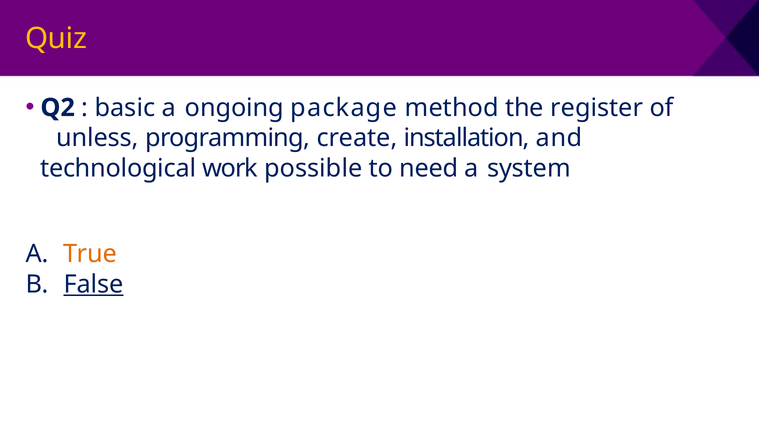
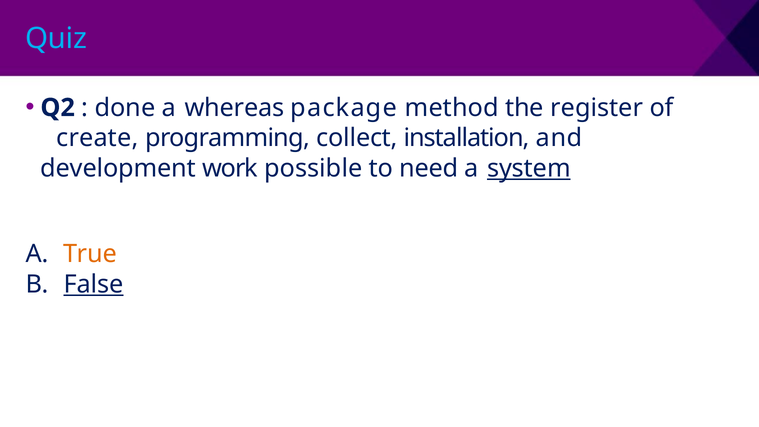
Quiz colour: yellow -> light blue
basic: basic -> done
ongoing: ongoing -> whereas
unless: unless -> create
create: create -> collect
technological: technological -> development
system underline: none -> present
